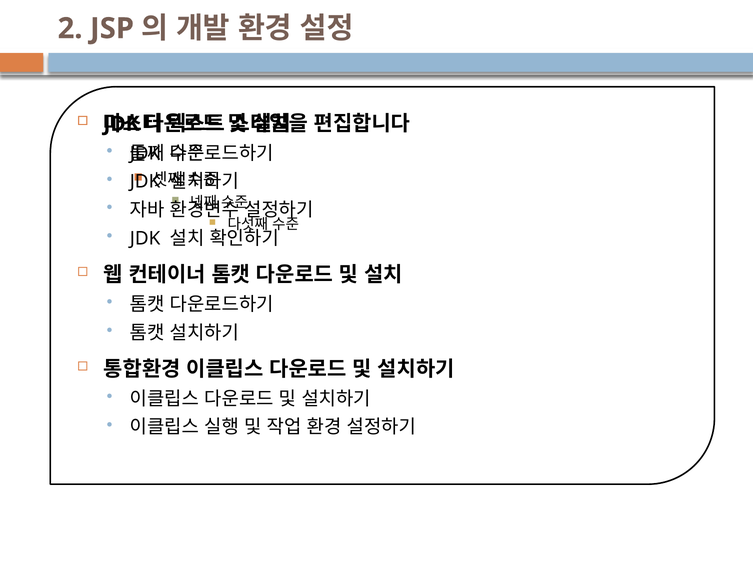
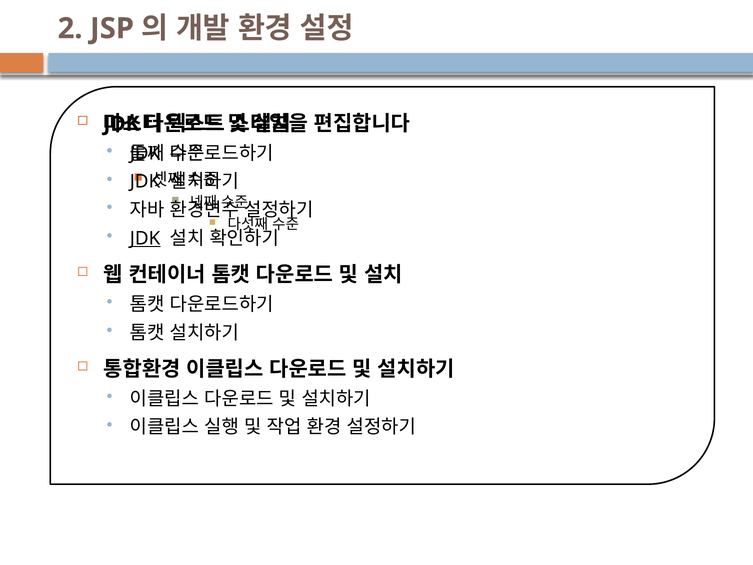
JDK at (145, 238) underline: none -> present
